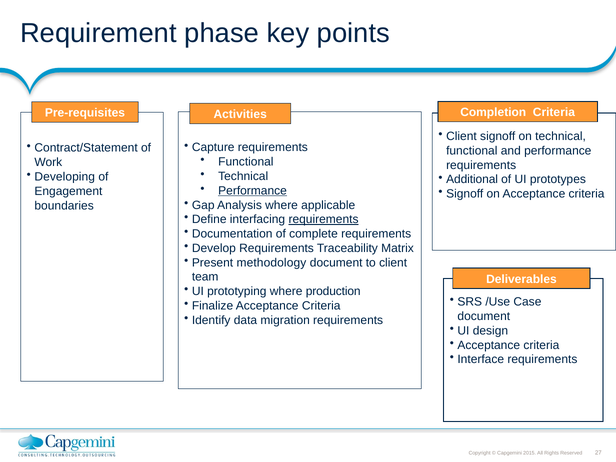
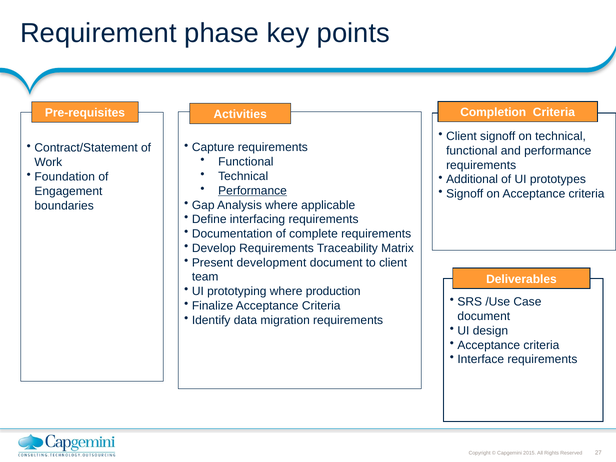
Developing: Developing -> Foundation
requirements at (324, 219) underline: present -> none
methodology: methodology -> development
